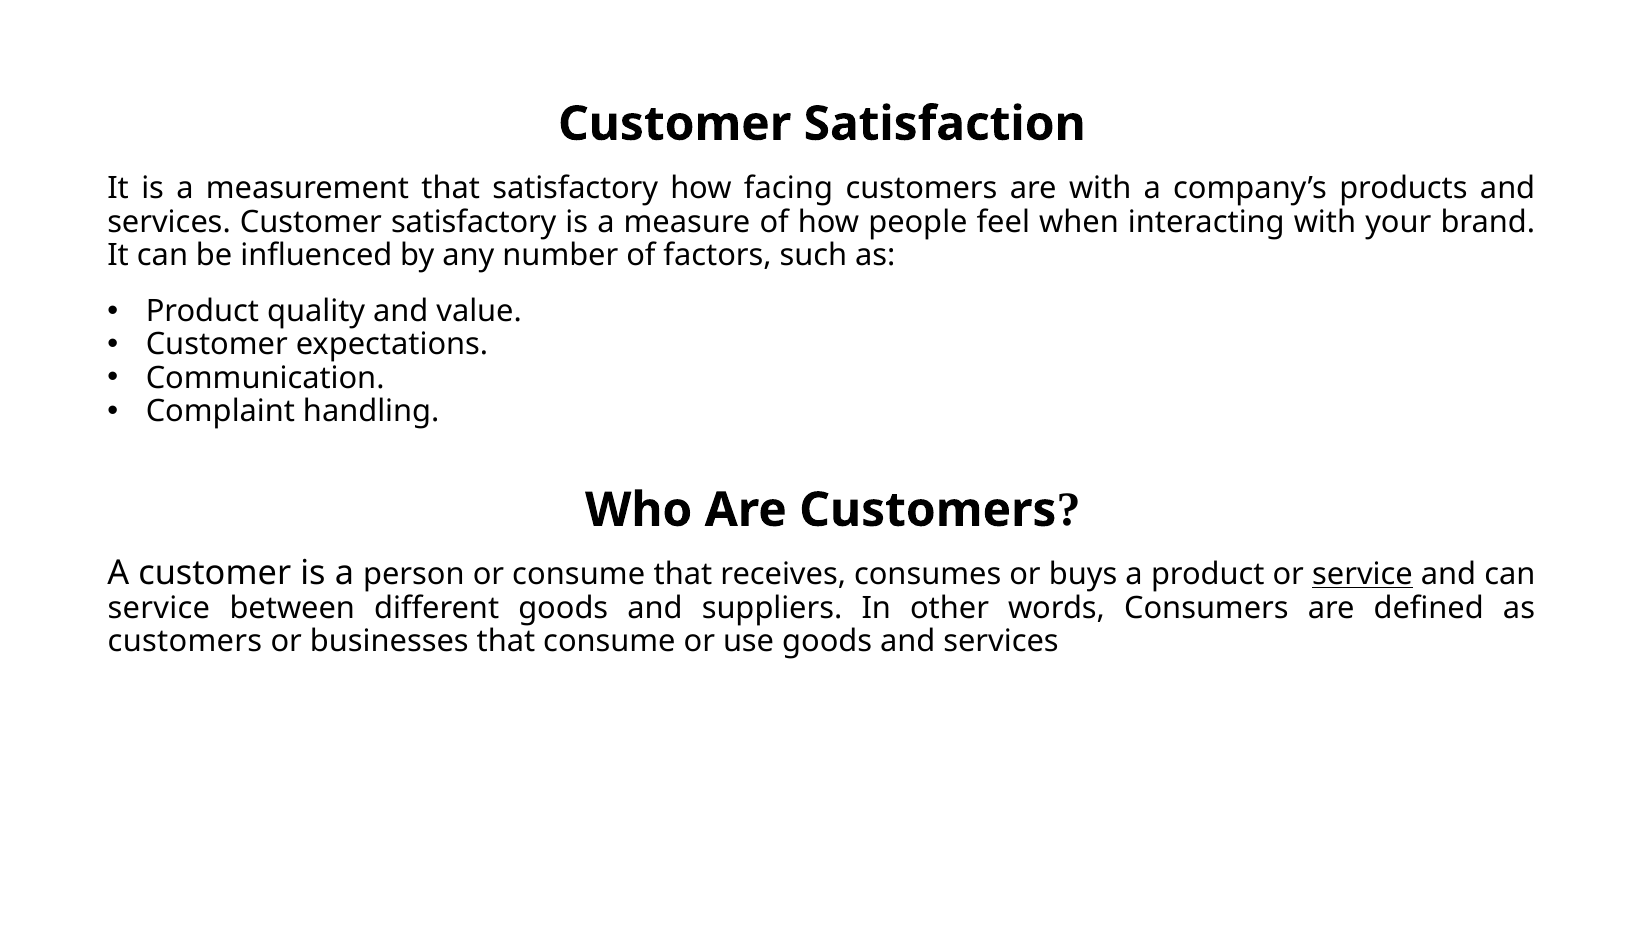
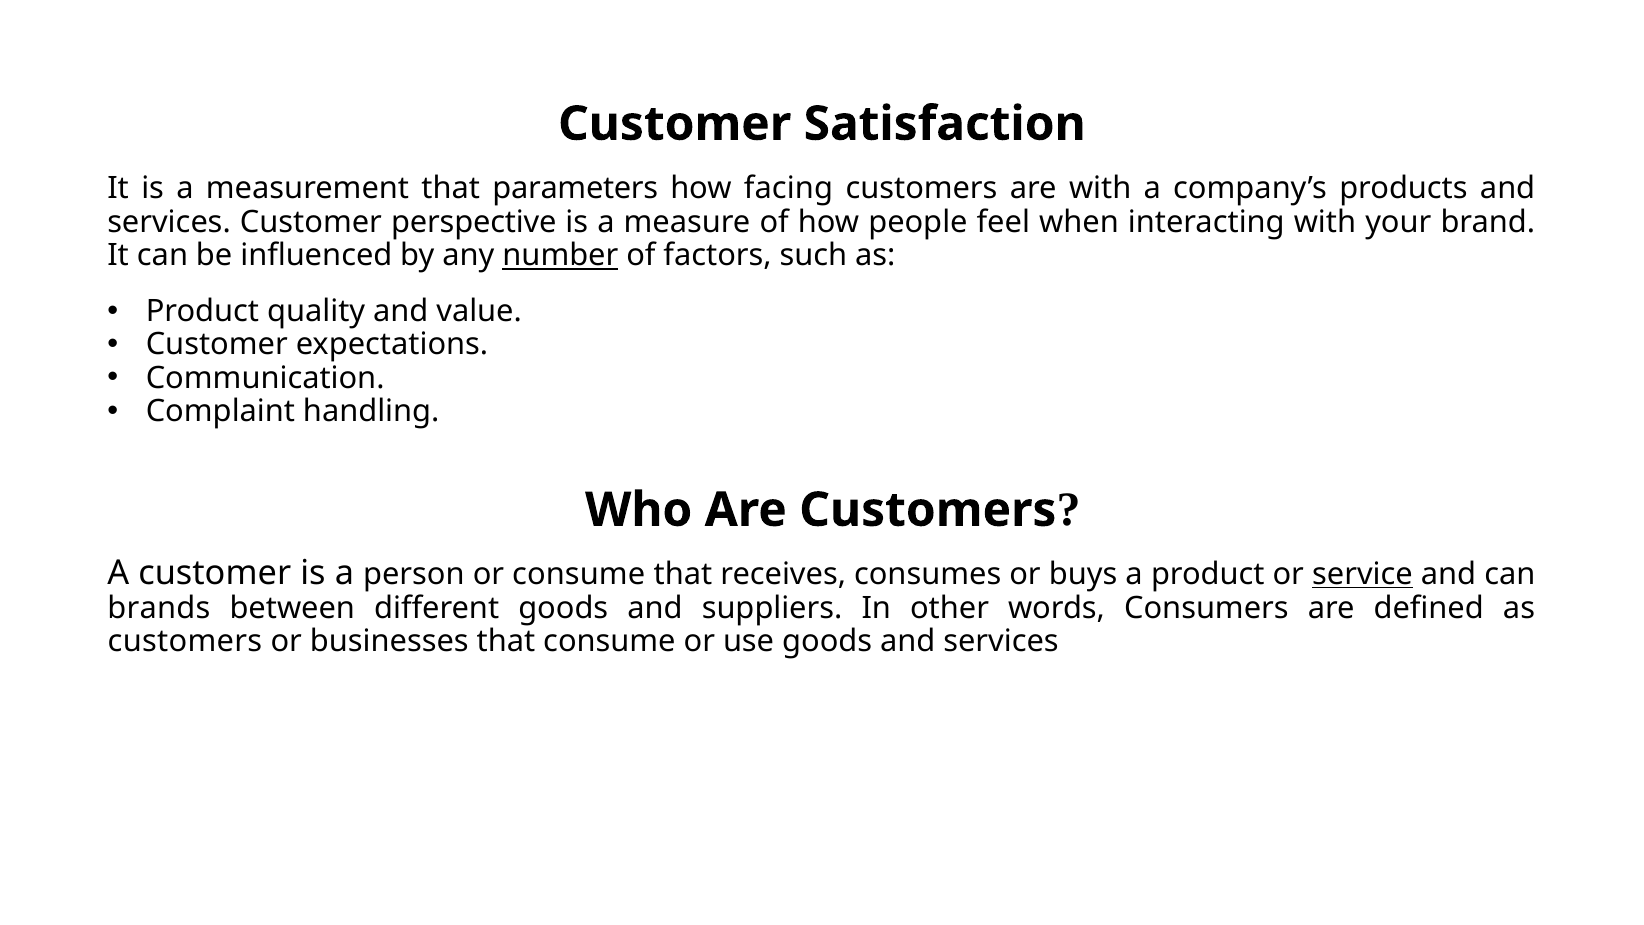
that satisfactory: satisfactory -> parameters
Customer satisfactory: satisfactory -> perspective
number underline: none -> present
service at (159, 608): service -> brands
